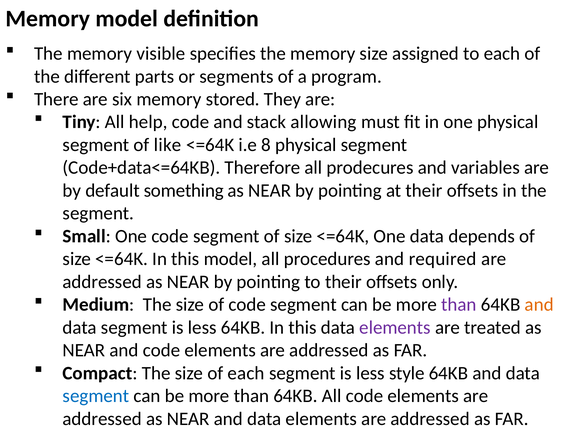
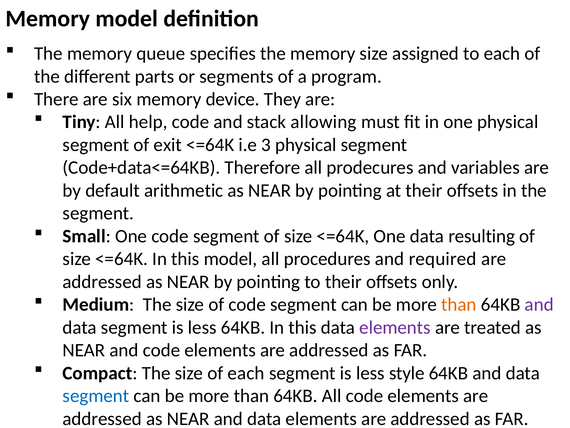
visible: visible -> queue
stored: stored -> device
like: like -> exit
8: 8 -> 3
something: something -> arithmetic
depends: depends -> resulting
than at (459, 304) colour: purple -> orange
and at (539, 304) colour: orange -> purple
